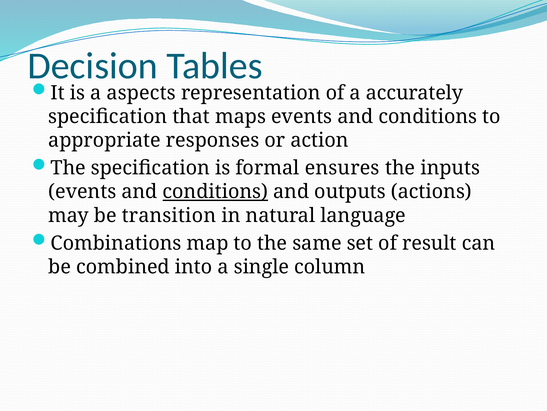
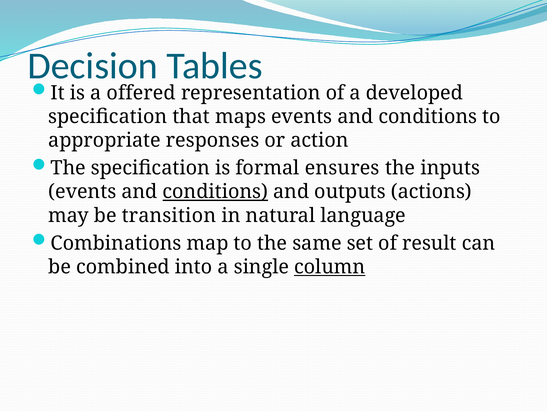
aspects: aspects -> offered
accurately: accurately -> developed
column underline: none -> present
